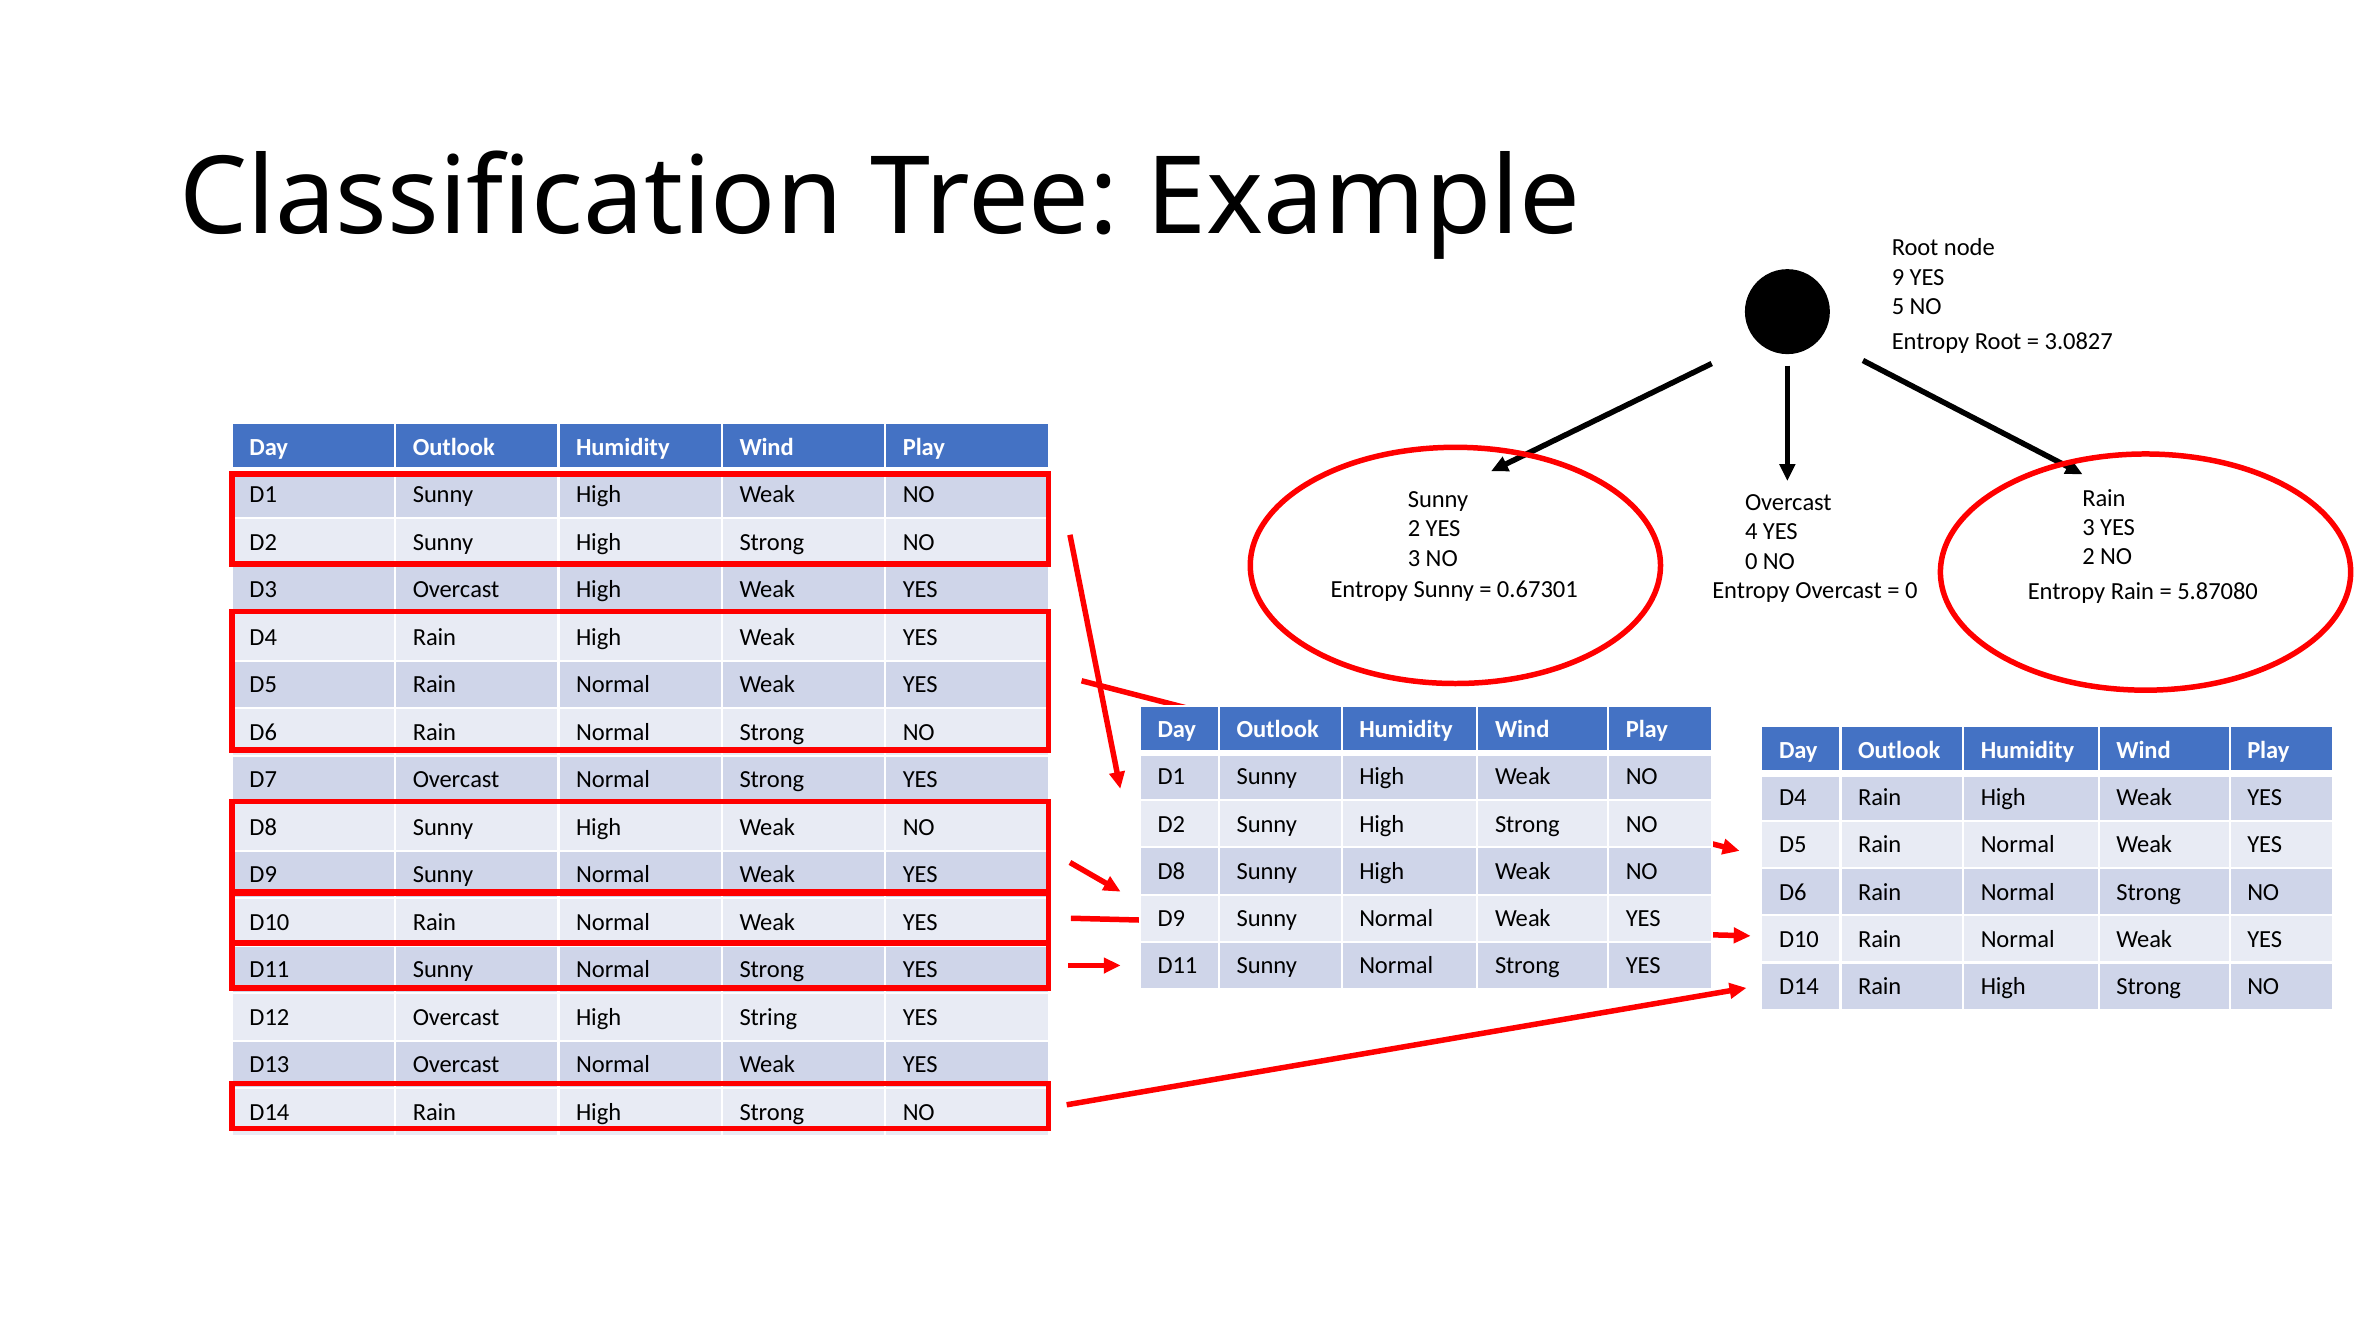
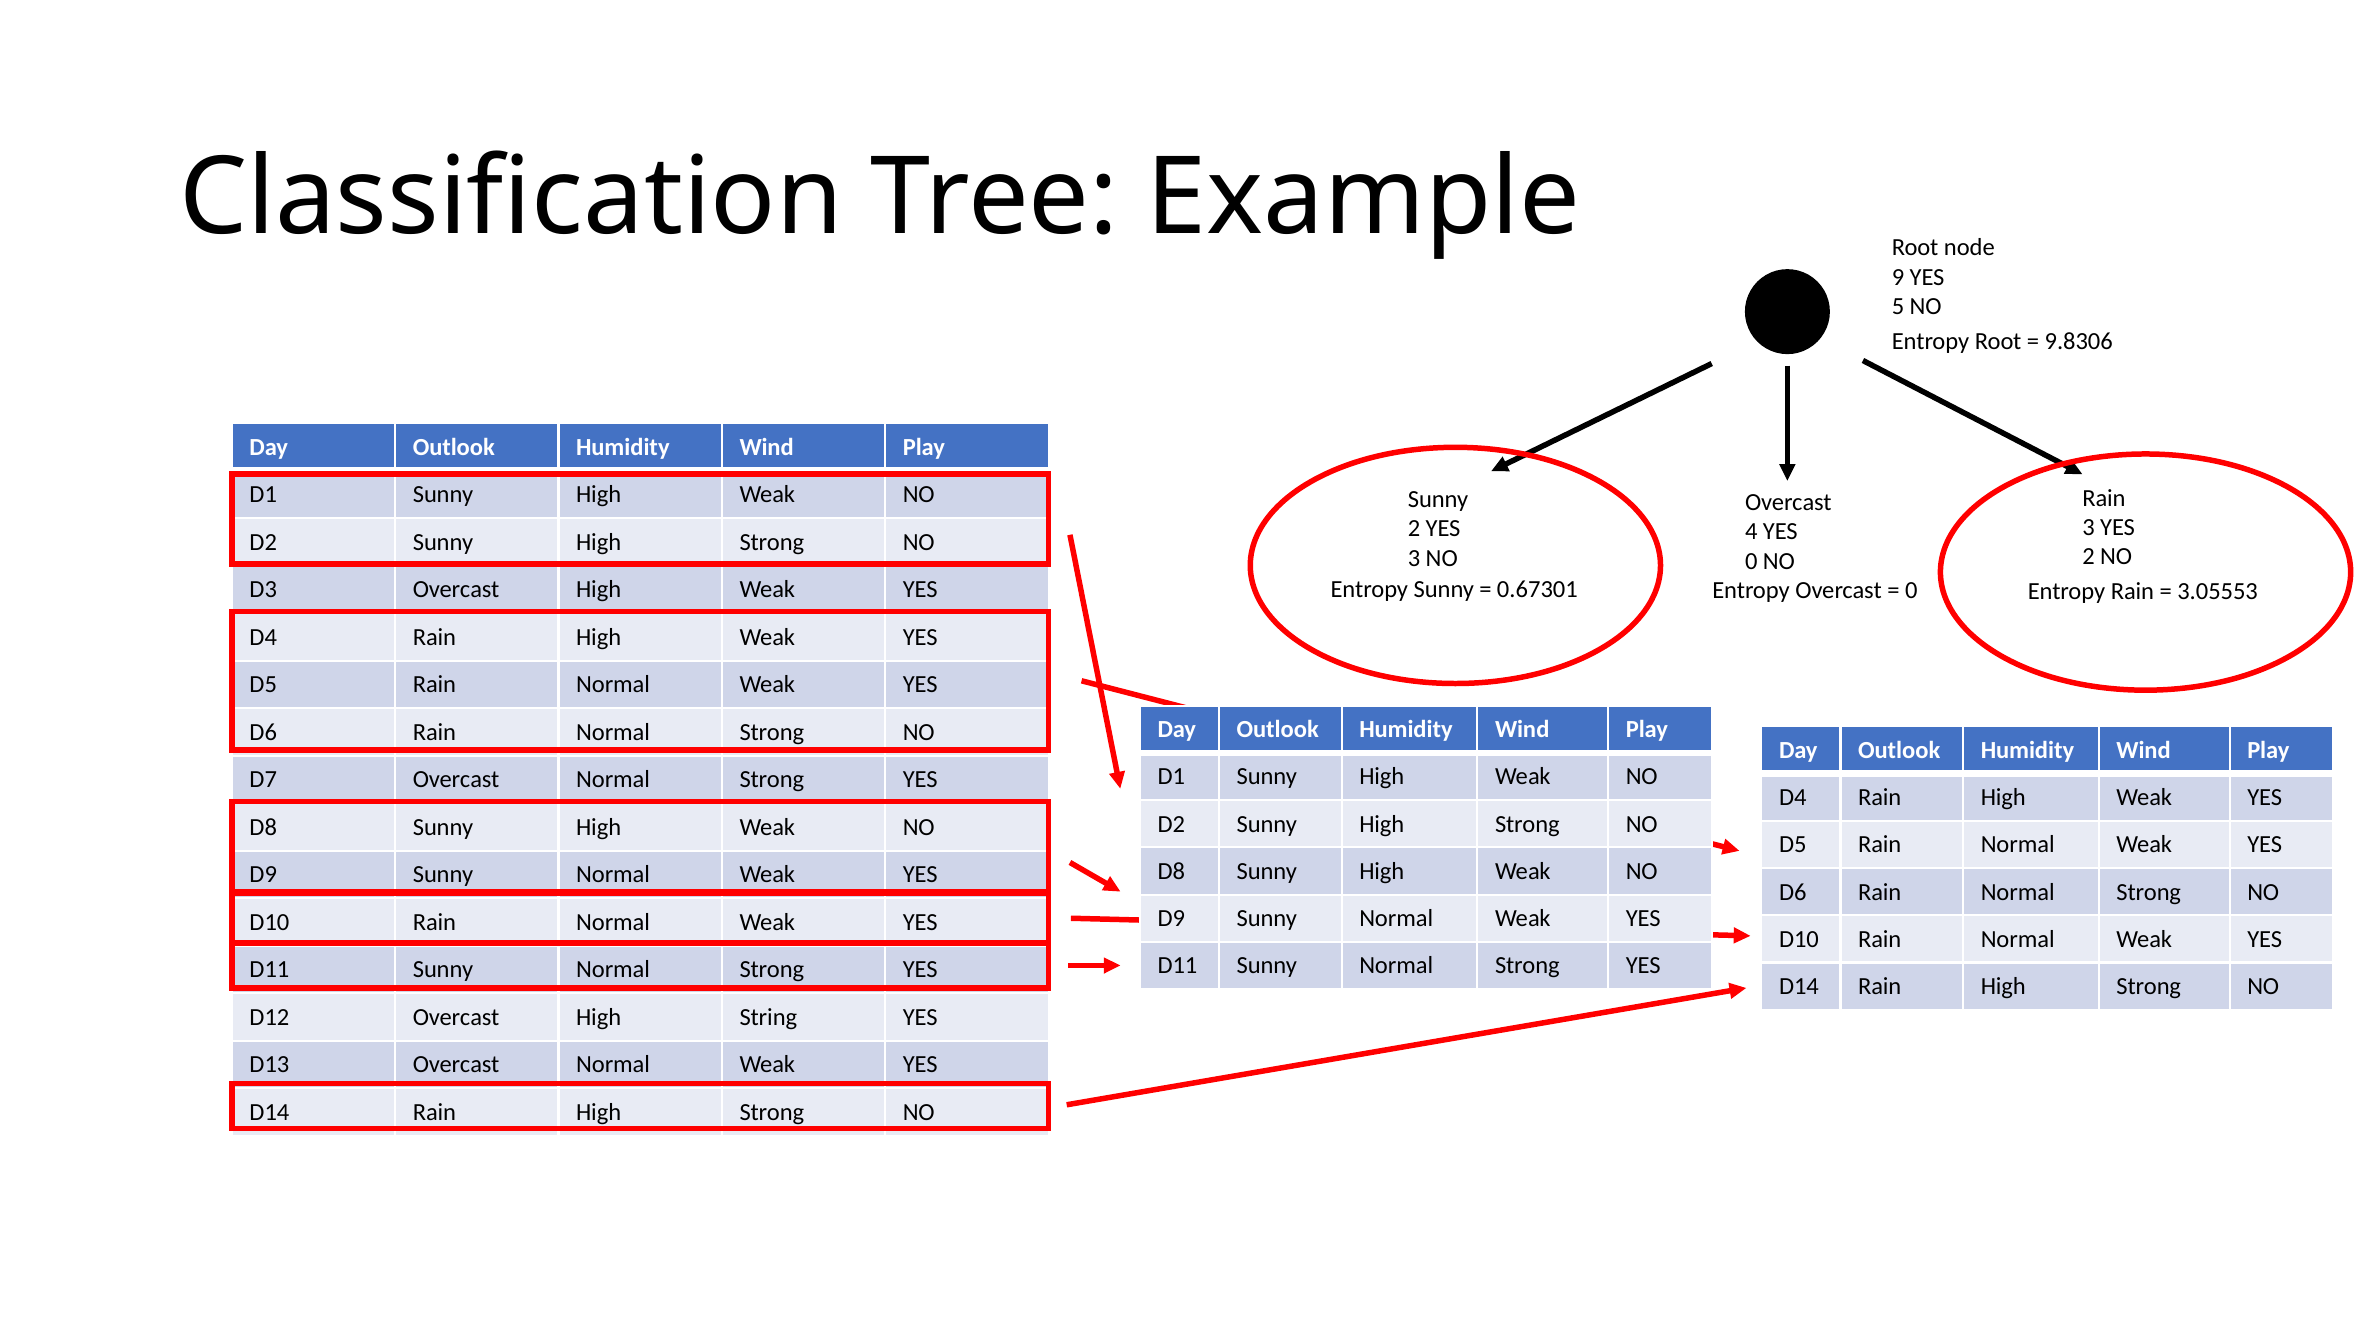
3.0827: 3.0827 -> 9.8306
5.87080: 5.87080 -> 3.05553
